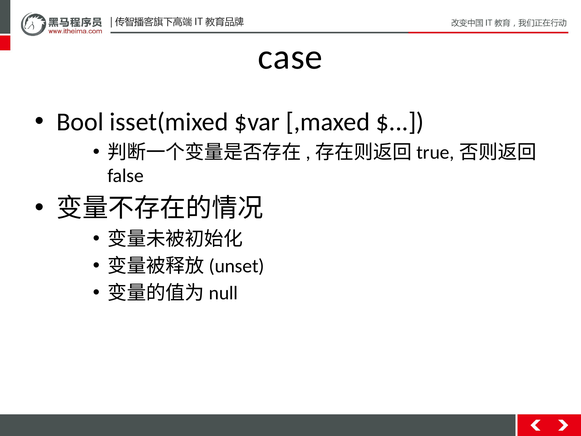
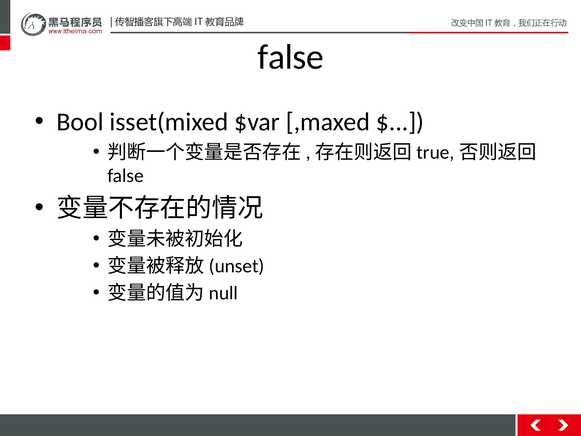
case at (290, 57): case -> false
